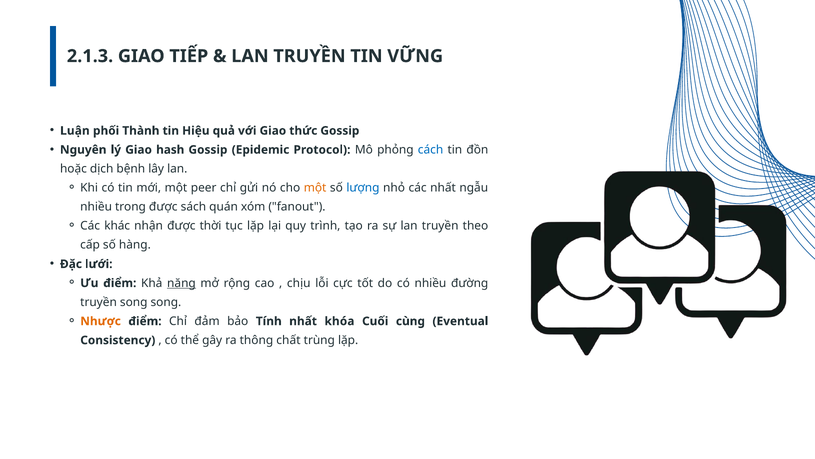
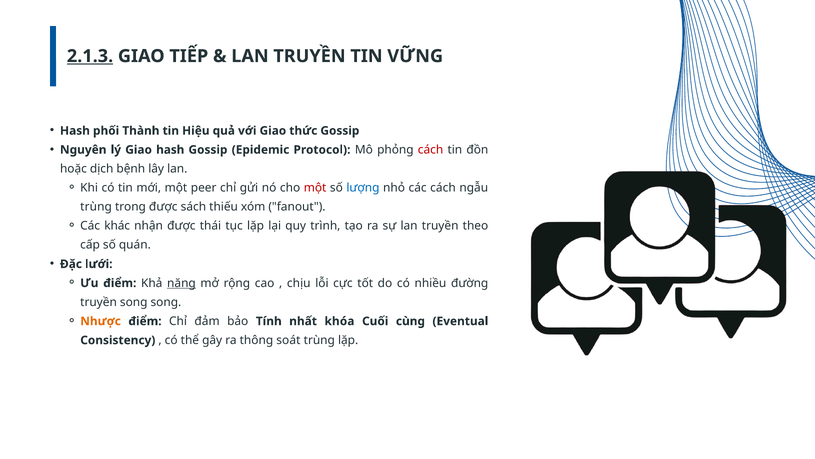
2.1.3 underline: none -> present
Luận at (75, 131): Luận -> Hash
cách at (431, 150) colour: blue -> red
một at (315, 188) colour: orange -> red
các nhất: nhất -> cách
nhiều at (96, 207): nhiều -> trùng
quán: quán -> thiếu
thời: thời -> thái
hàng: hàng -> quán
chất: chất -> soát
